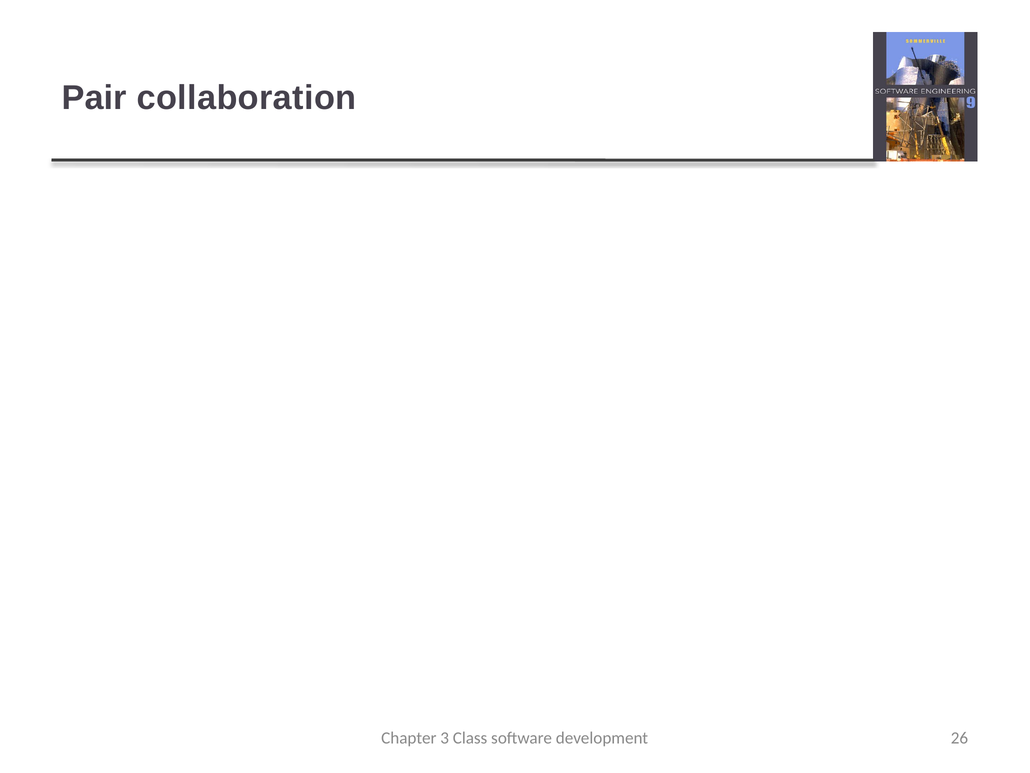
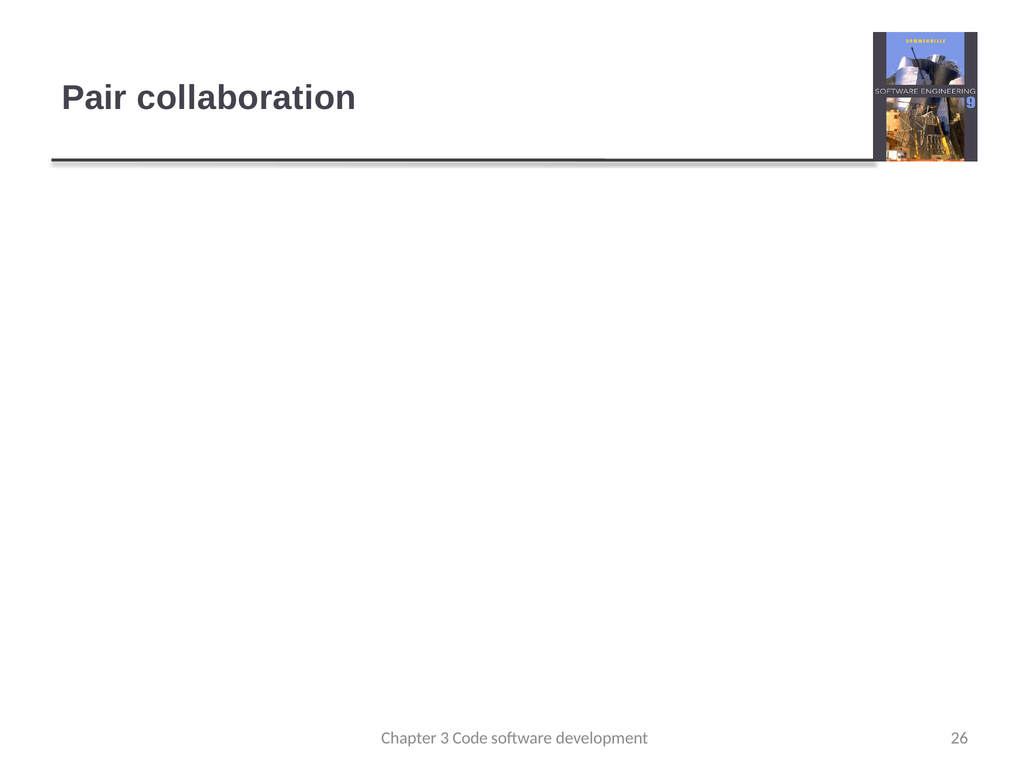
3 Class: Class -> Code
